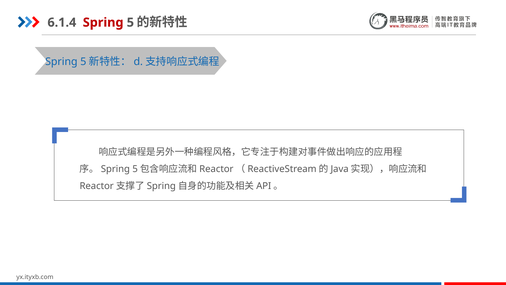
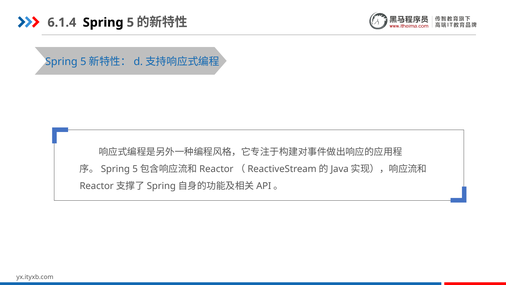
Spring at (103, 22) colour: red -> black
